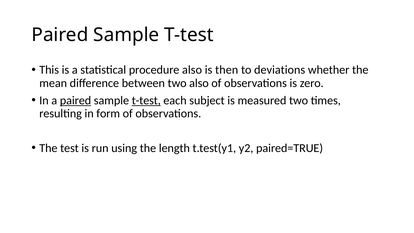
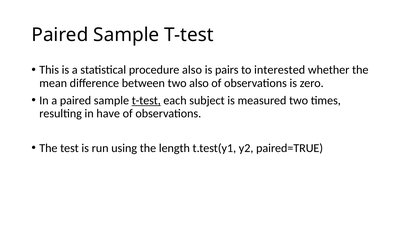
then: then -> pairs
deviations: deviations -> interested
paired at (76, 100) underline: present -> none
form: form -> have
